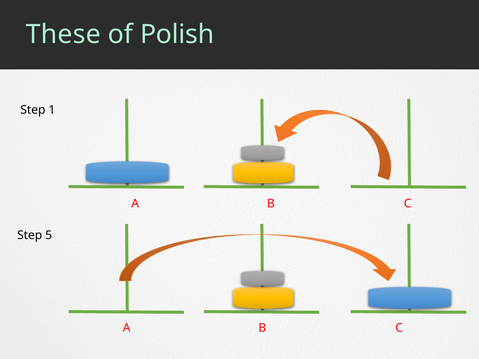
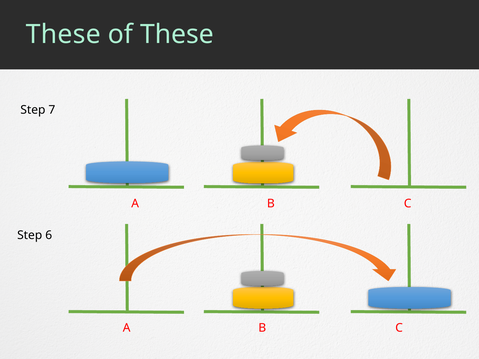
of Polish: Polish -> These
1: 1 -> 7
5: 5 -> 6
